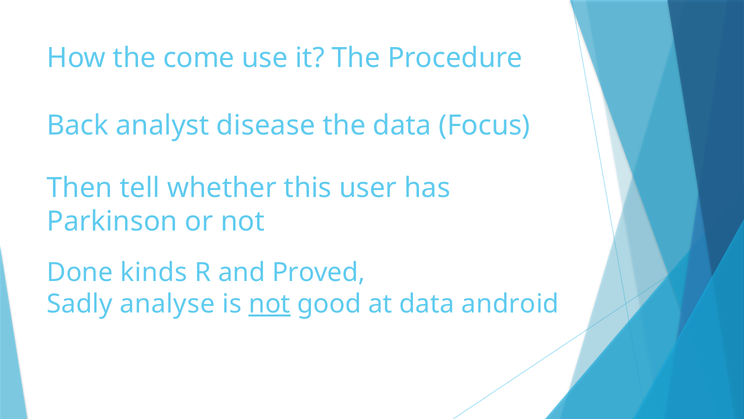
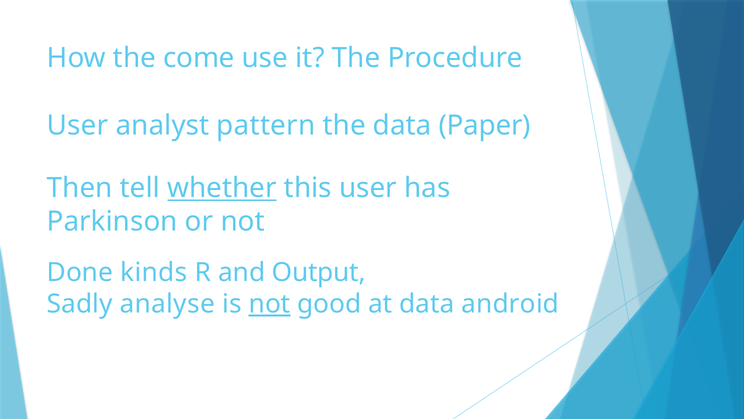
Back at (78, 125): Back -> User
disease: disease -> pattern
Focus: Focus -> Paper
whether underline: none -> present
Proved: Proved -> Output
